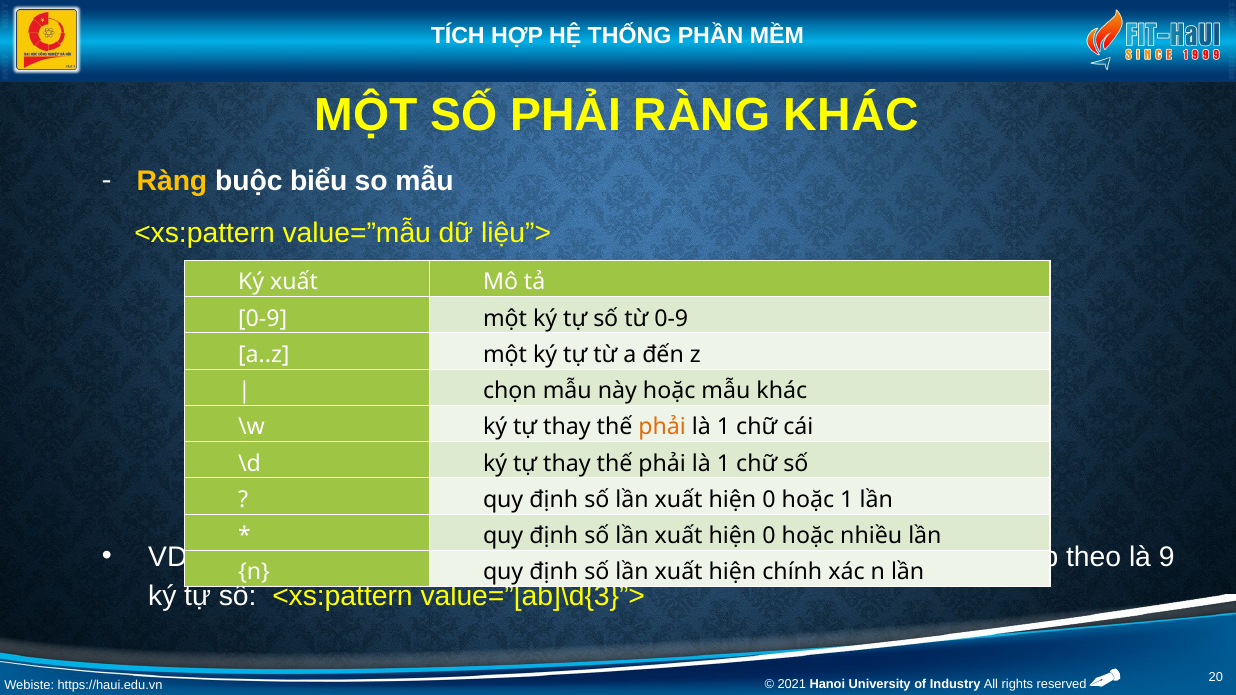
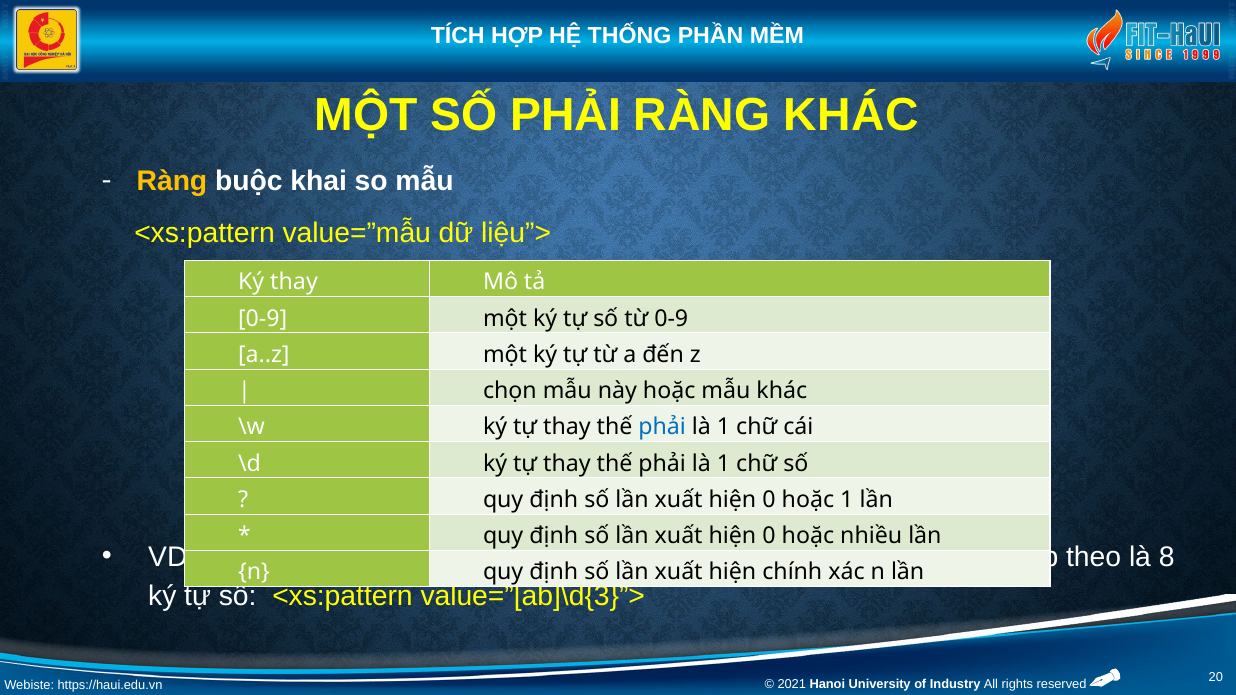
biểu: biểu -> khai
Ký xuất: xuất -> thay
phải at (662, 427) colour: orange -> blue
9: 9 -> 8
